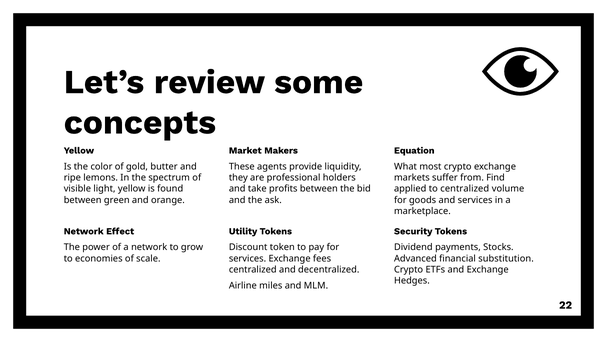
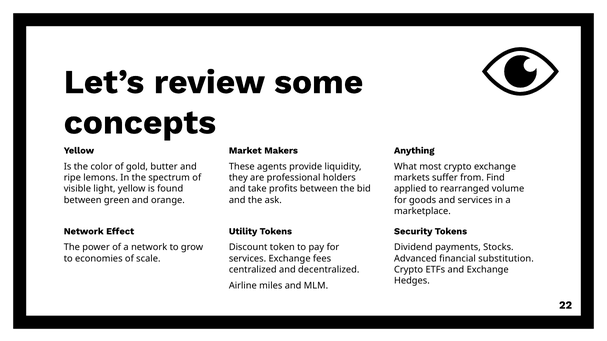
Equation: Equation -> Anything
to centralized: centralized -> rearranged
